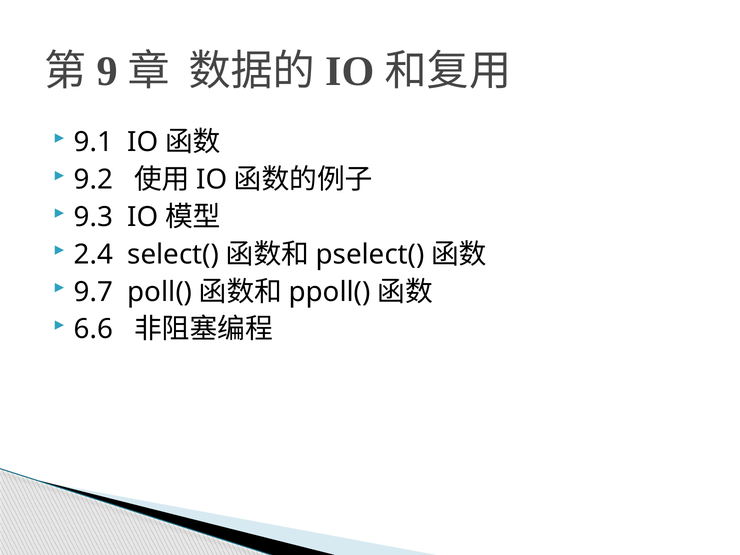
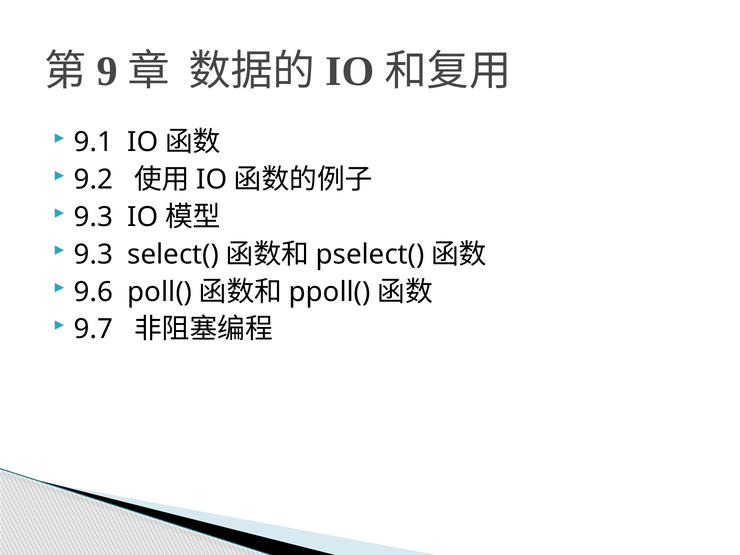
2.4 at (93, 254): 2.4 -> 9.3
9.7: 9.7 -> 9.6
6.6: 6.6 -> 9.7
